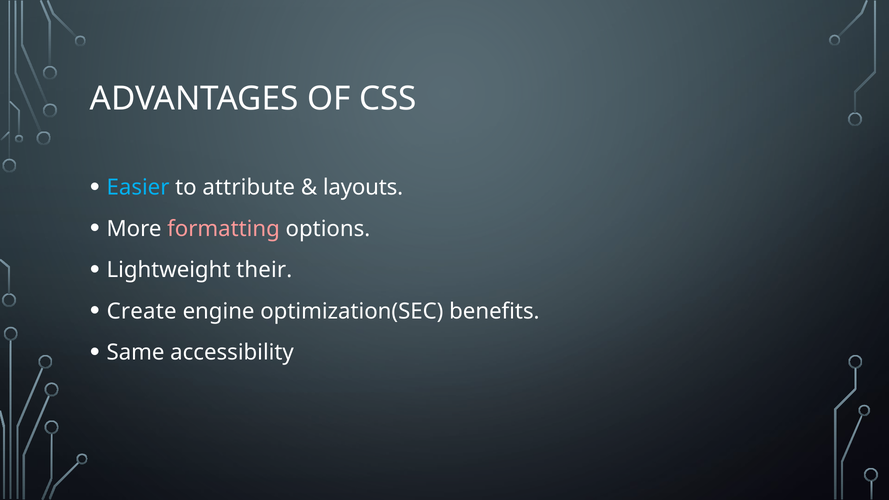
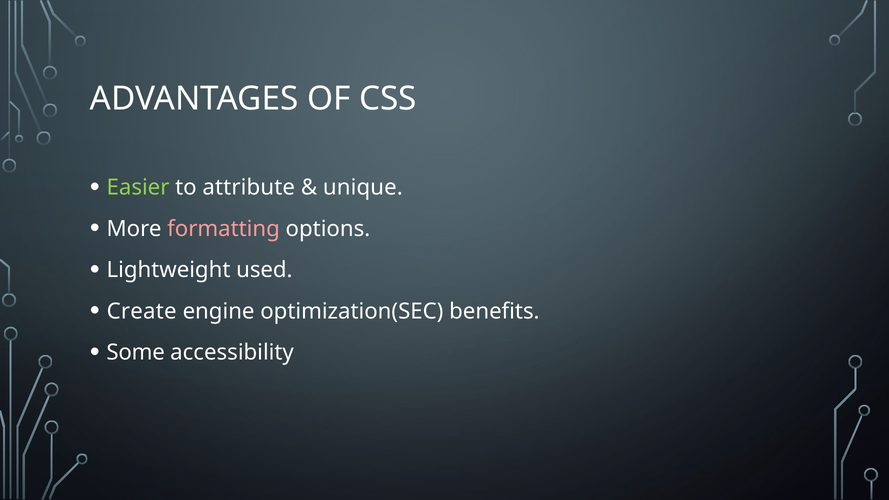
Easier colour: light blue -> light green
layouts: layouts -> unique
their: their -> used
Same: Same -> Some
